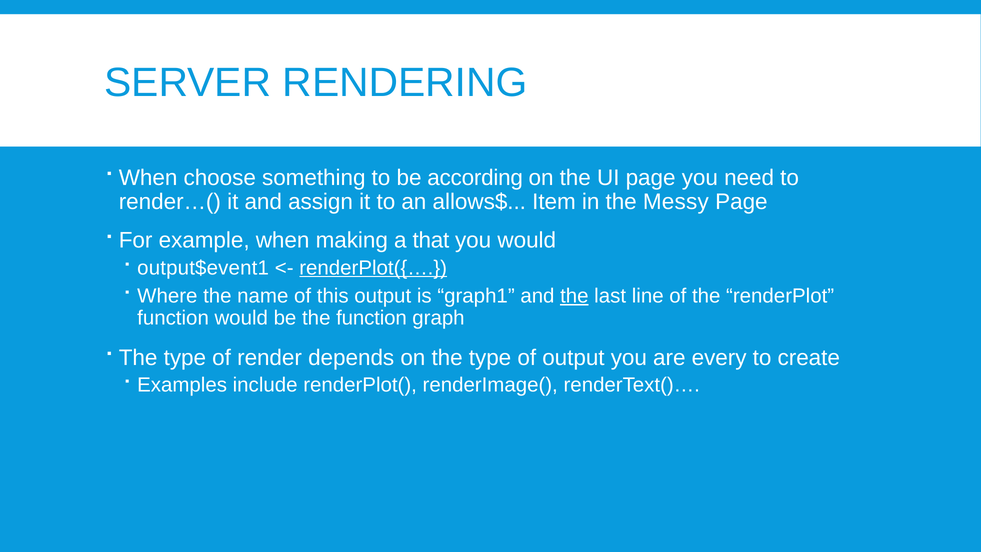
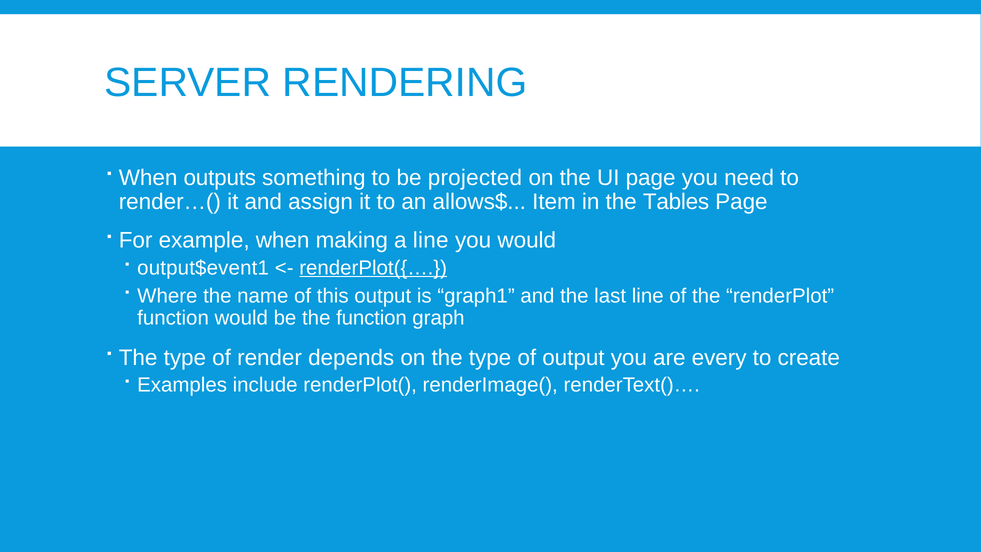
choose: choose -> outputs
according: according -> projected
Messy: Messy -> Tables
a that: that -> line
the at (574, 296) underline: present -> none
